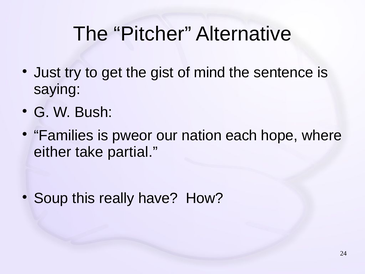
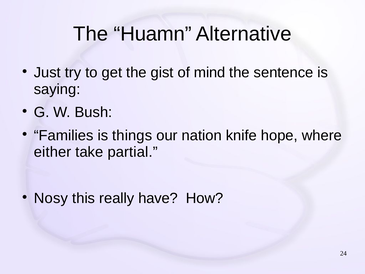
Pitcher: Pitcher -> Huamn
pweor: pweor -> things
each: each -> knife
Soup: Soup -> Nosy
